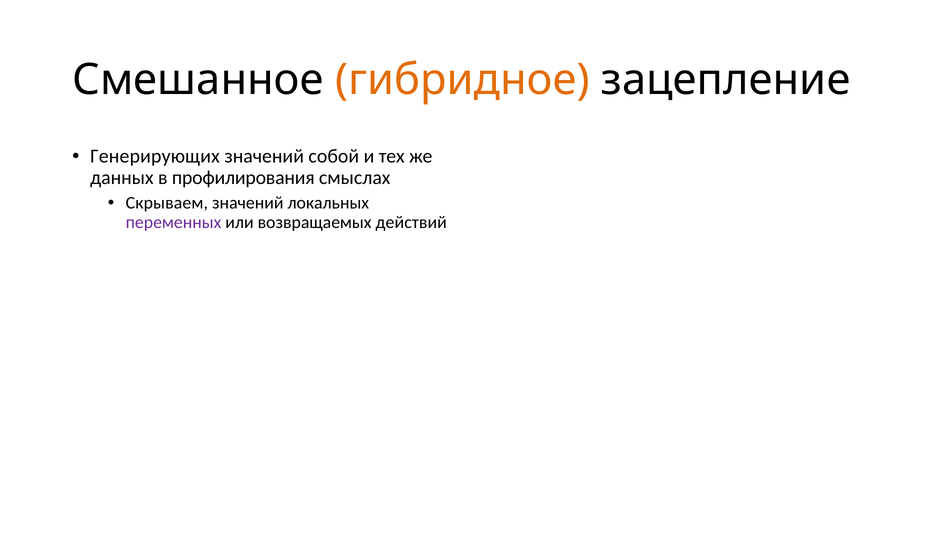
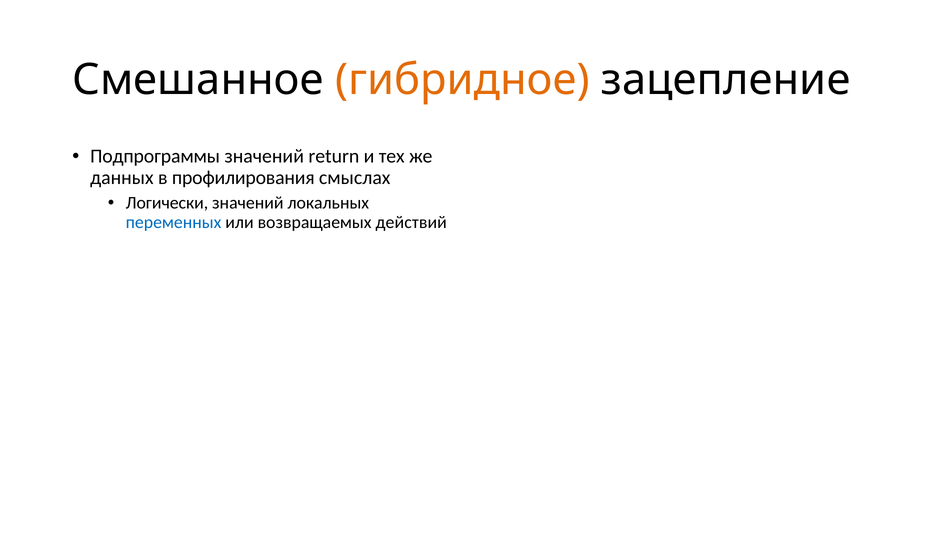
Генерирующих: Генерирующих -> Подпрограммы
собой: собой -> return
Скрываем: Скрываем -> Логически
переменных colour: purple -> blue
